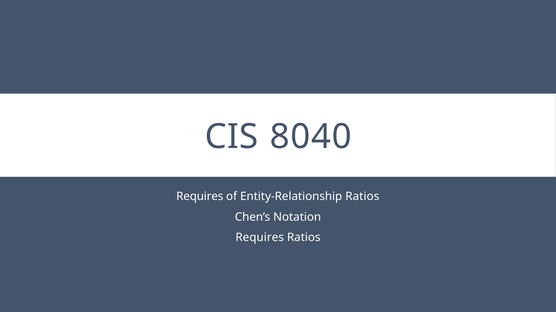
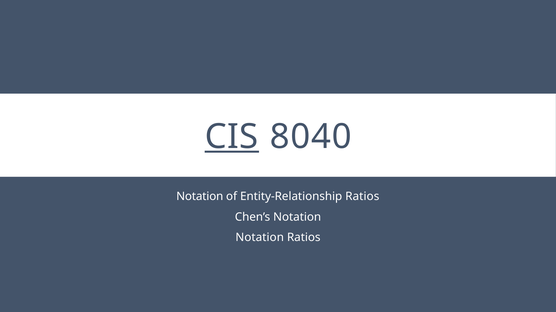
CIS underline: none -> present
Requires at (200, 197): Requires -> Notation
Requires at (260, 238): Requires -> Notation
